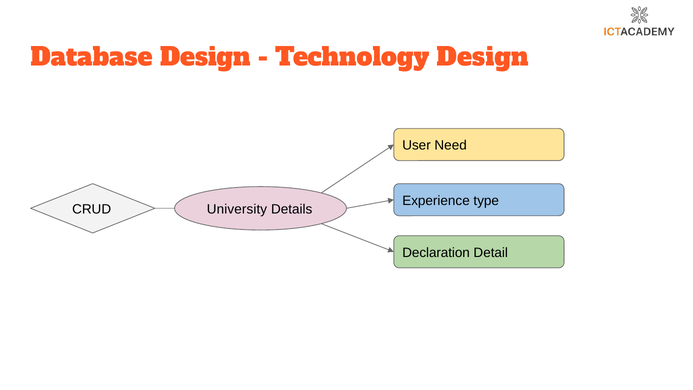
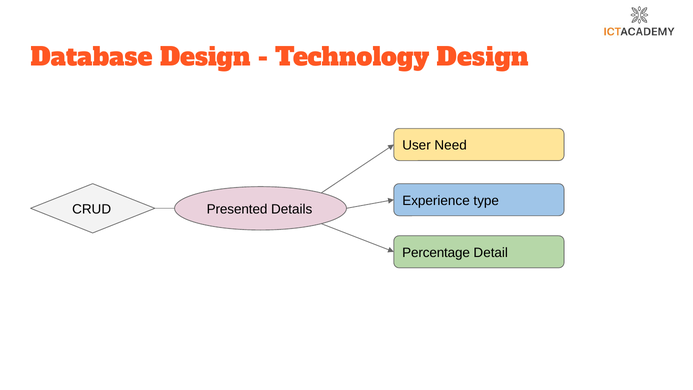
University: University -> Presented
Declaration: Declaration -> Percentage
